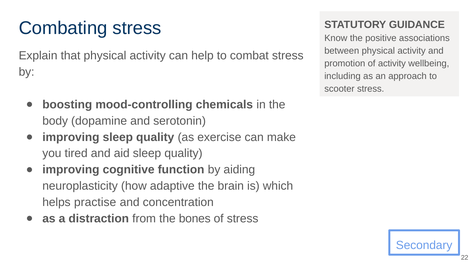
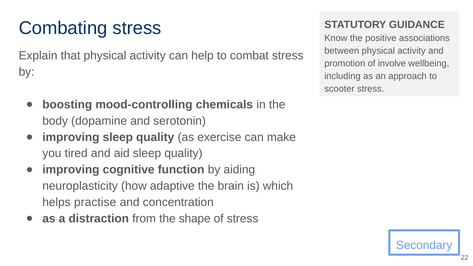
of activity: activity -> involve
bones: bones -> shape
